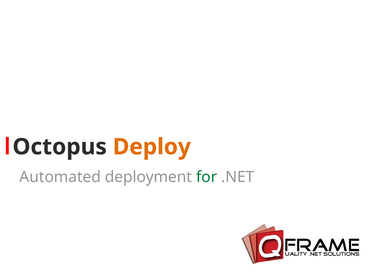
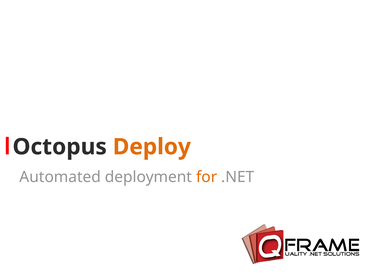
for colour: green -> orange
